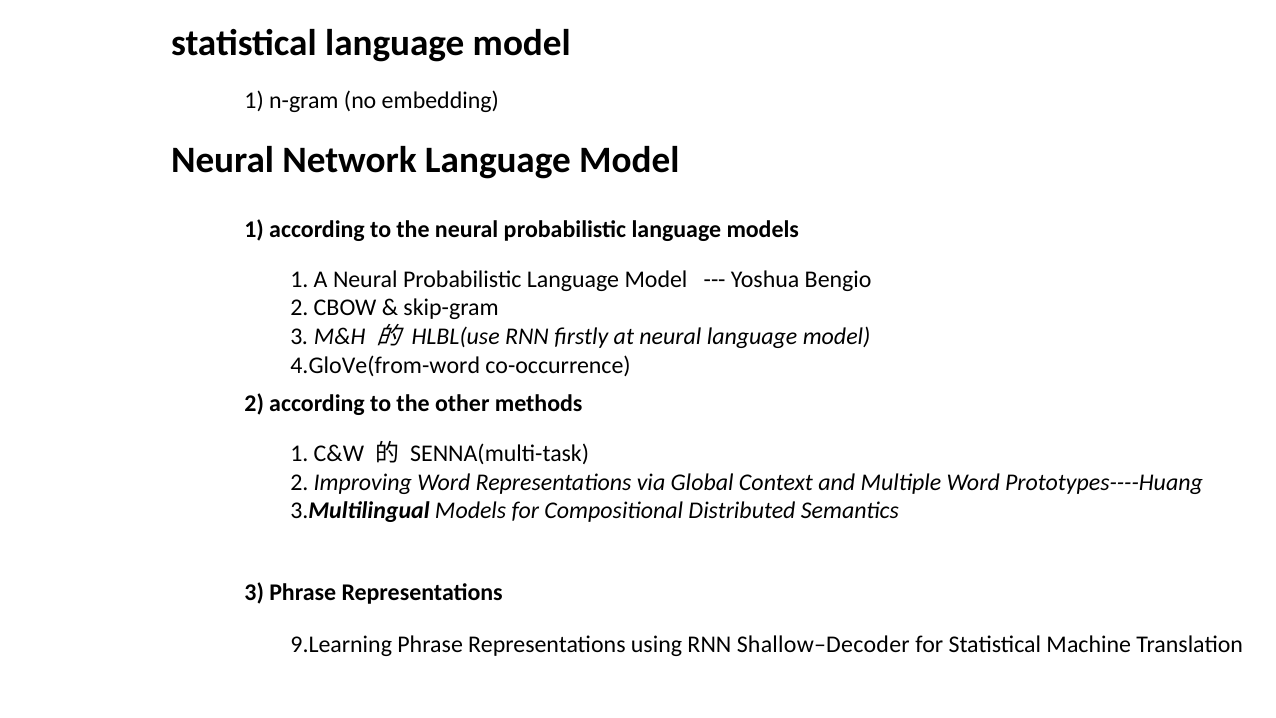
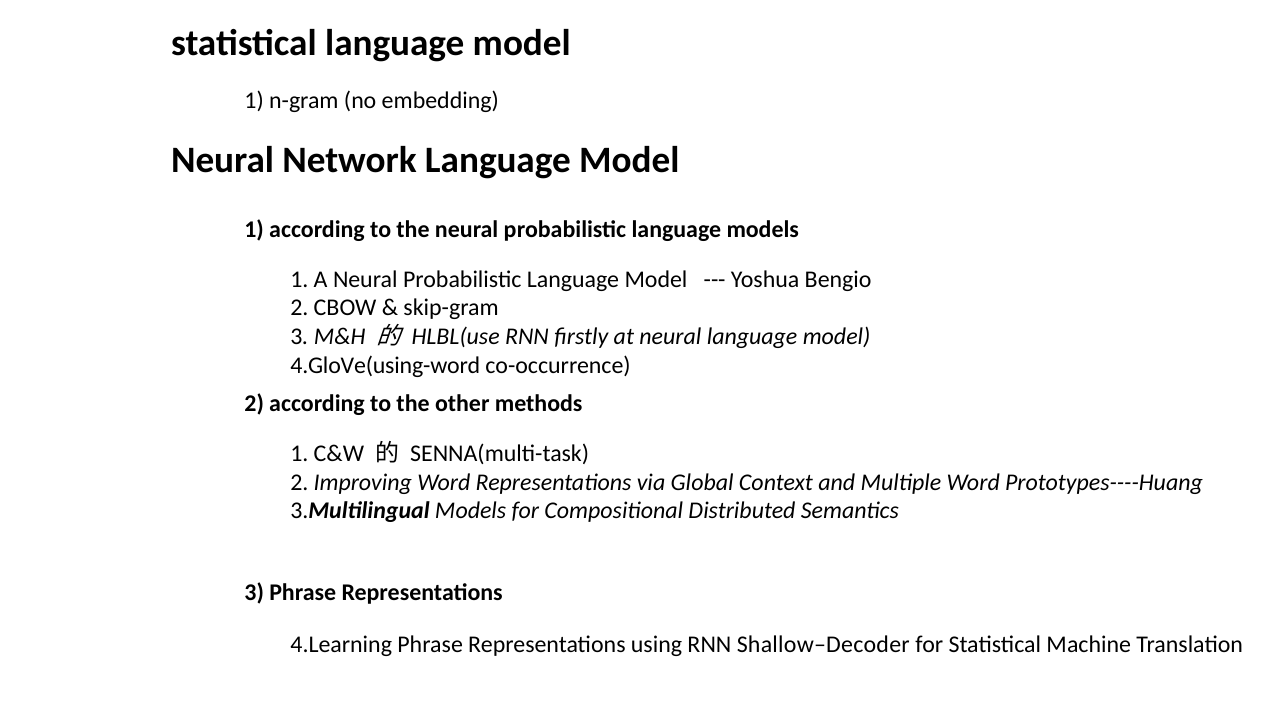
4.GloVe(from-word: 4.GloVe(from-word -> 4.GloVe(using-word
9.Learning: 9.Learning -> 4.Learning
